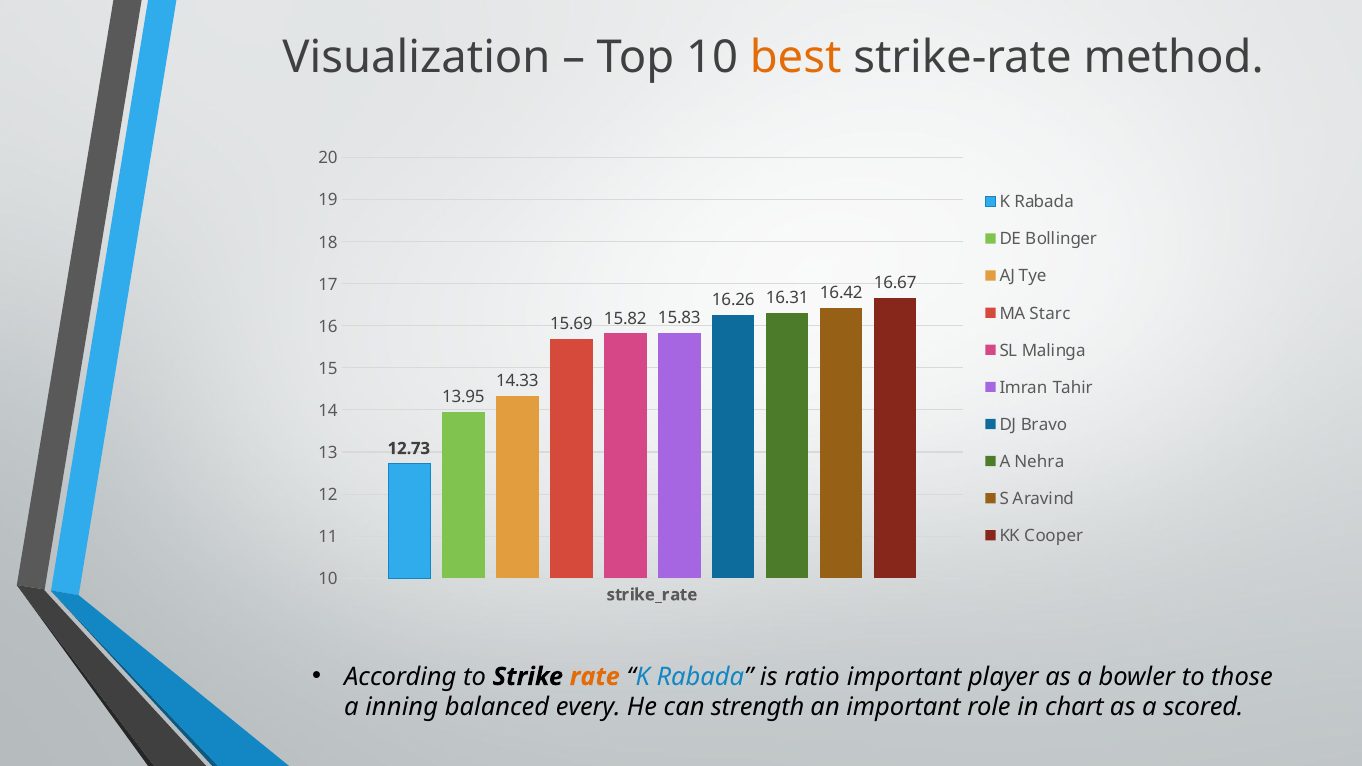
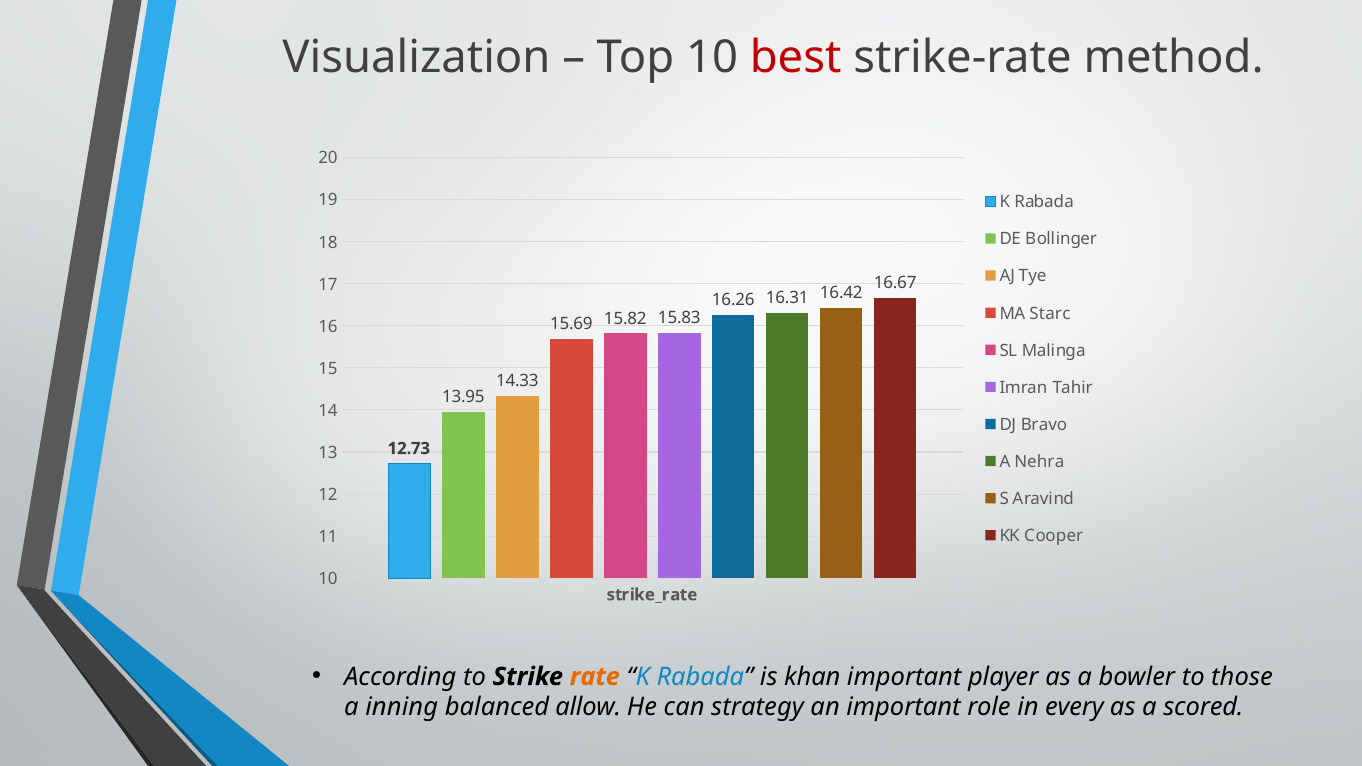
best colour: orange -> red
ratio: ratio -> khan
every: every -> allow
strength: strength -> strategy
chart: chart -> every
